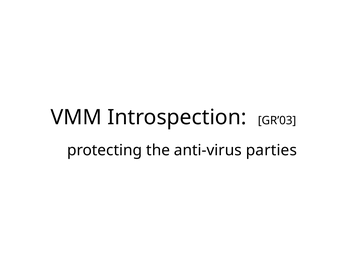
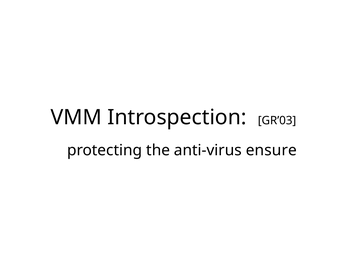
parties: parties -> ensure
